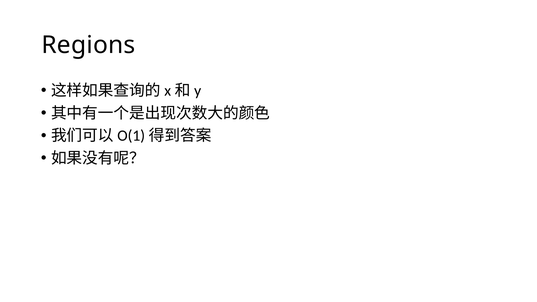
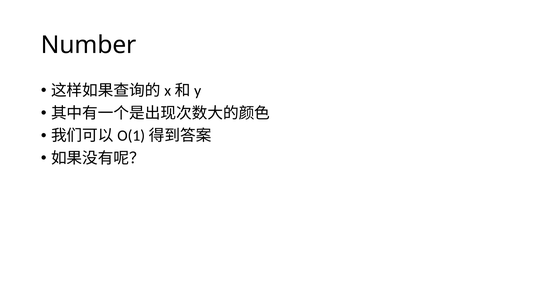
Regions: Regions -> Number
